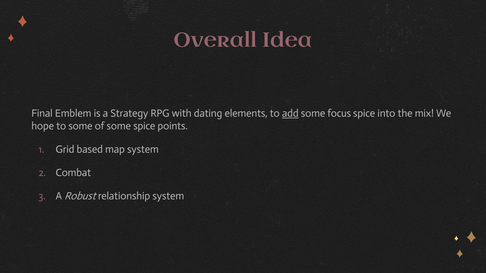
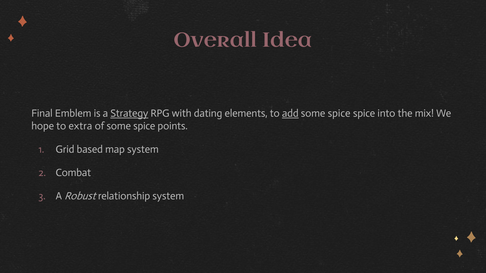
Strategy underline: none -> present
focus at (339, 114): focus -> spice
to some: some -> extra
